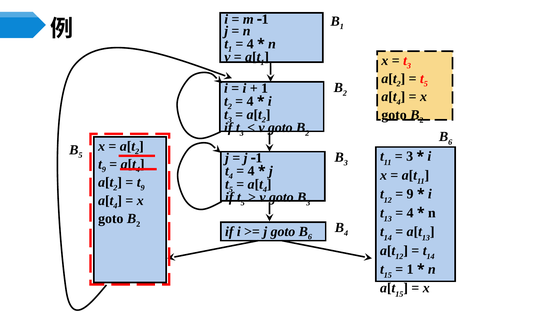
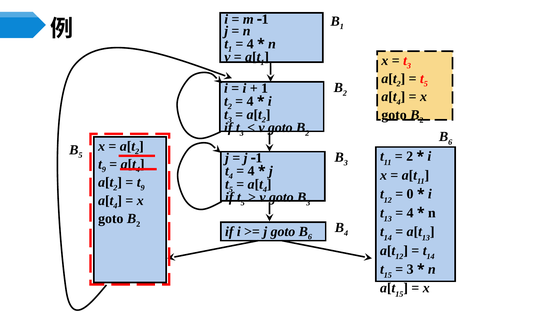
3 at (410, 156): 3 -> 2
9 at (410, 194): 9 -> 0
1 at (410, 269): 1 -> 3
